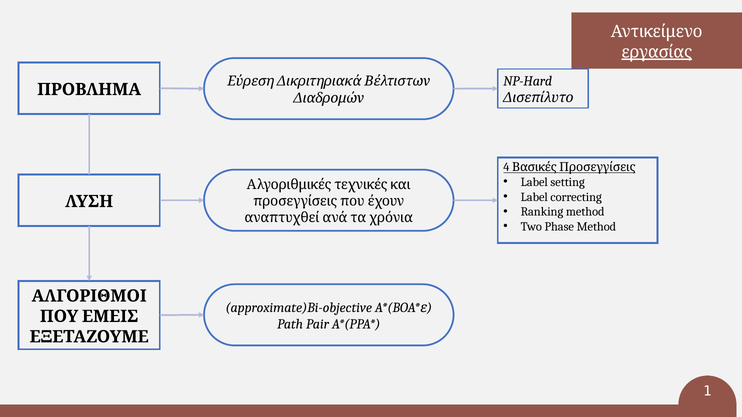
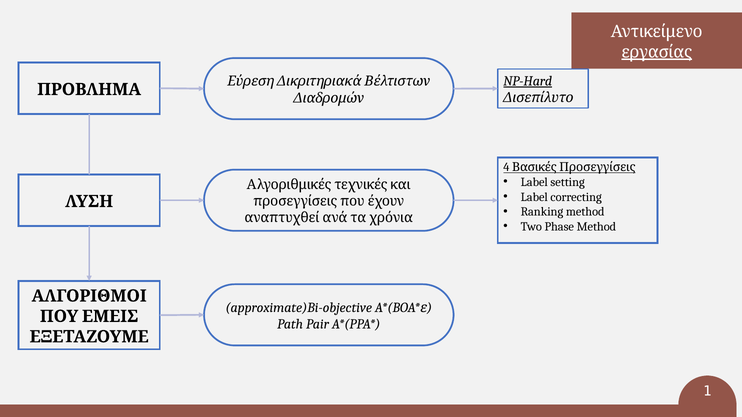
NP-Hard underline: none -> present
